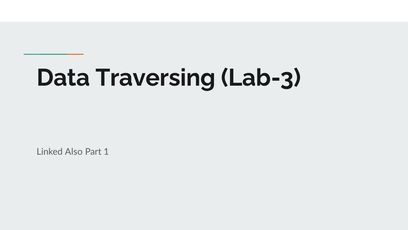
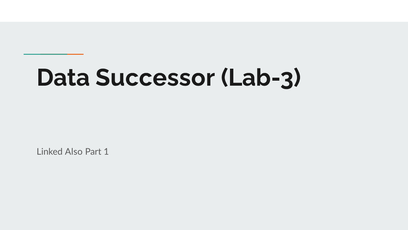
Traversing: Traversing -> Successor
